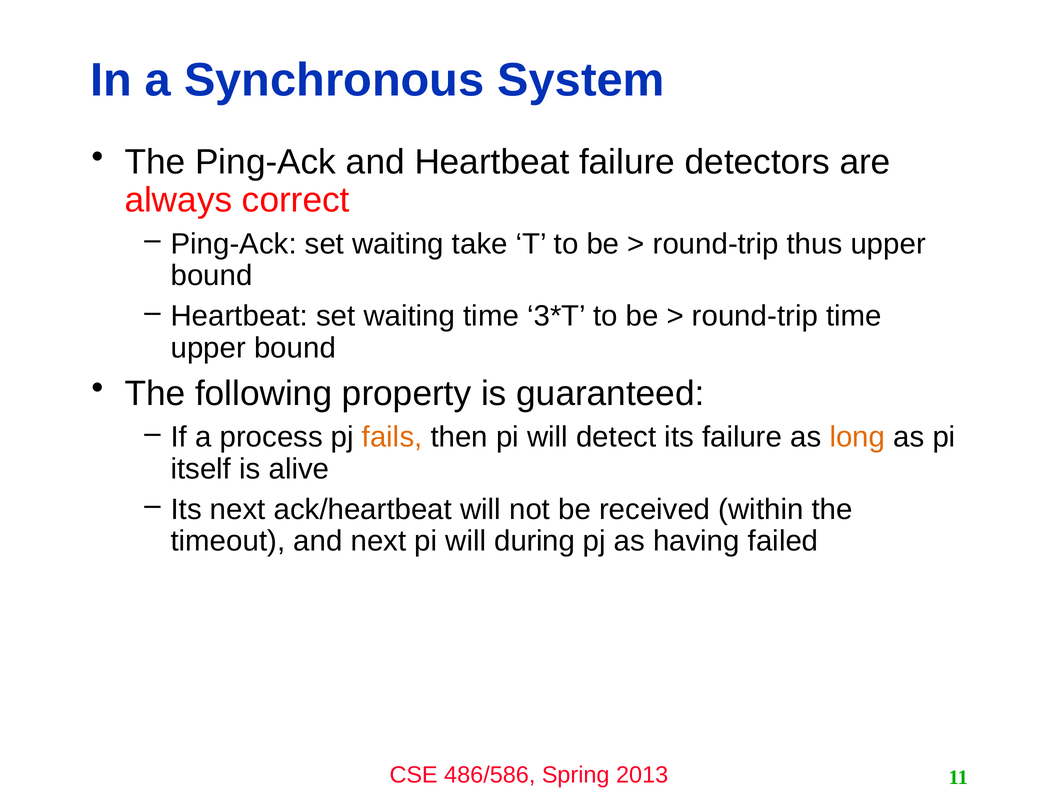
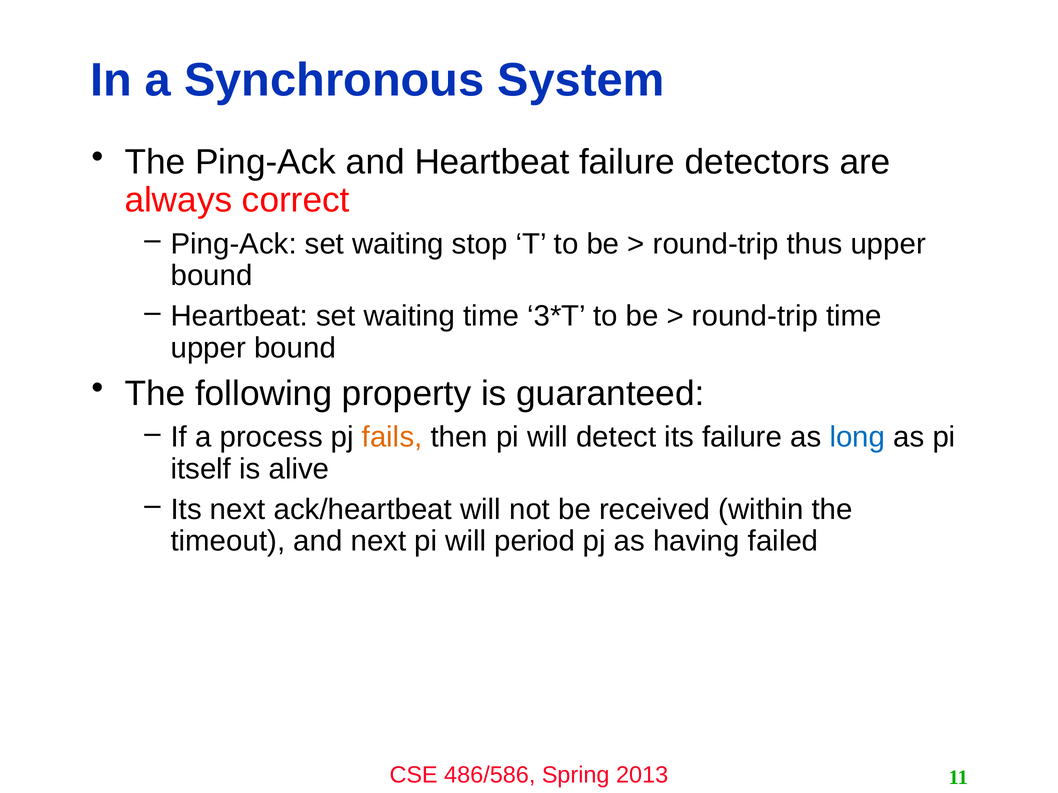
take: take -> stop
long colour: orange -> blue
during: during -> period
